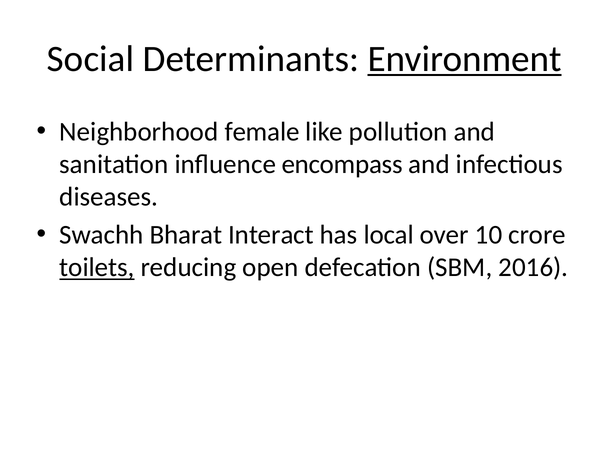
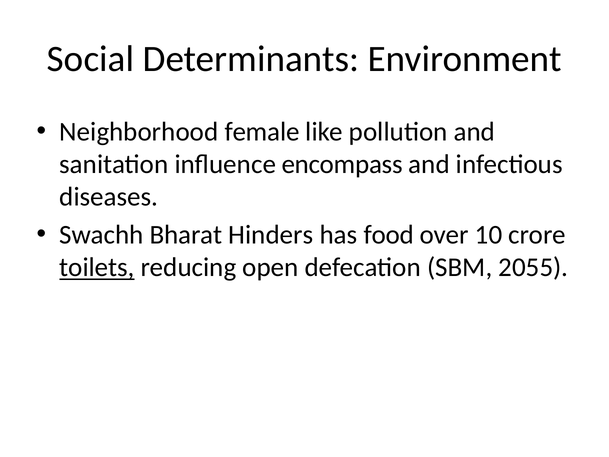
Environment underline: present -> none
Interact: Interact -> Hinders
local: local -> food
2016: 2016 -> 2055
